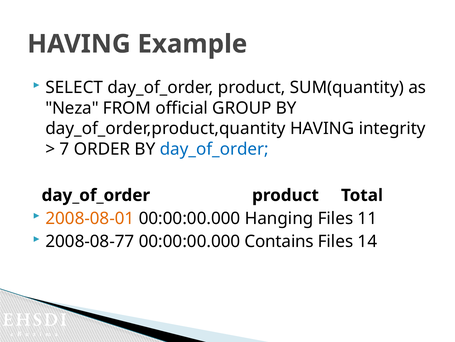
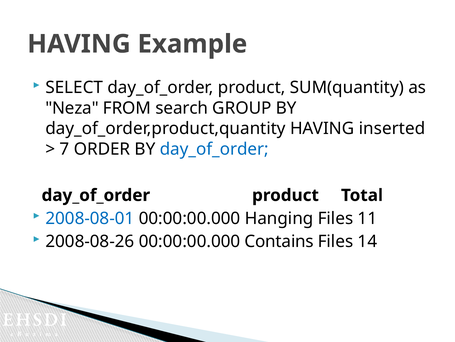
official: official -> search
integrity: integrity -> inserted
2008-08-01 colour: orange -> blue
2008-08-77: 2008-08-77 -> 2008-08-26
